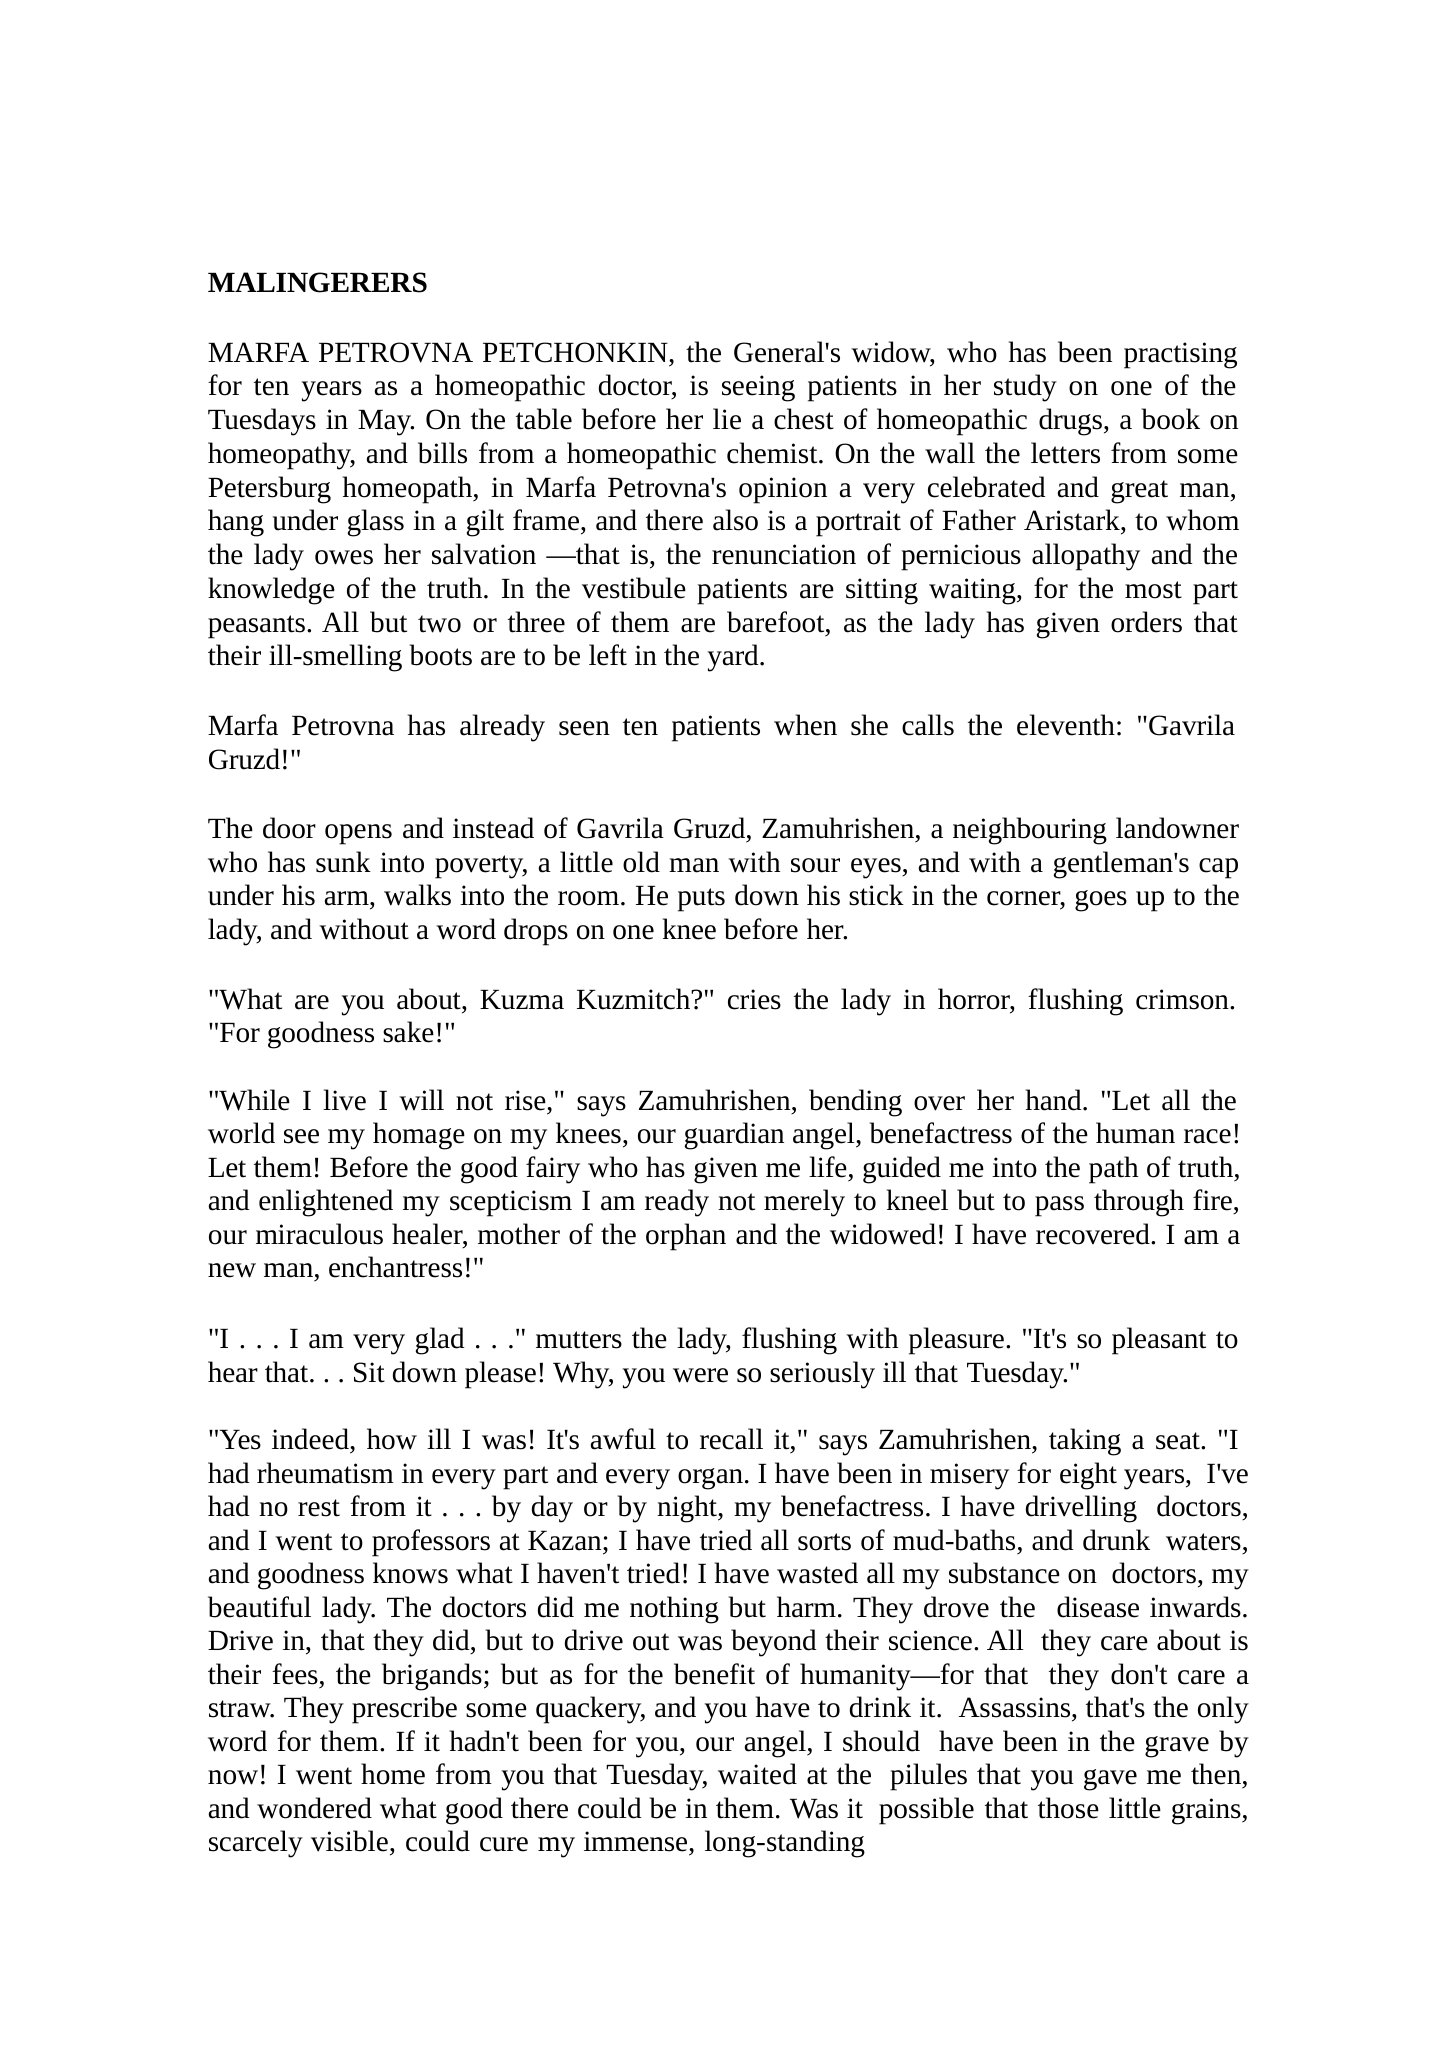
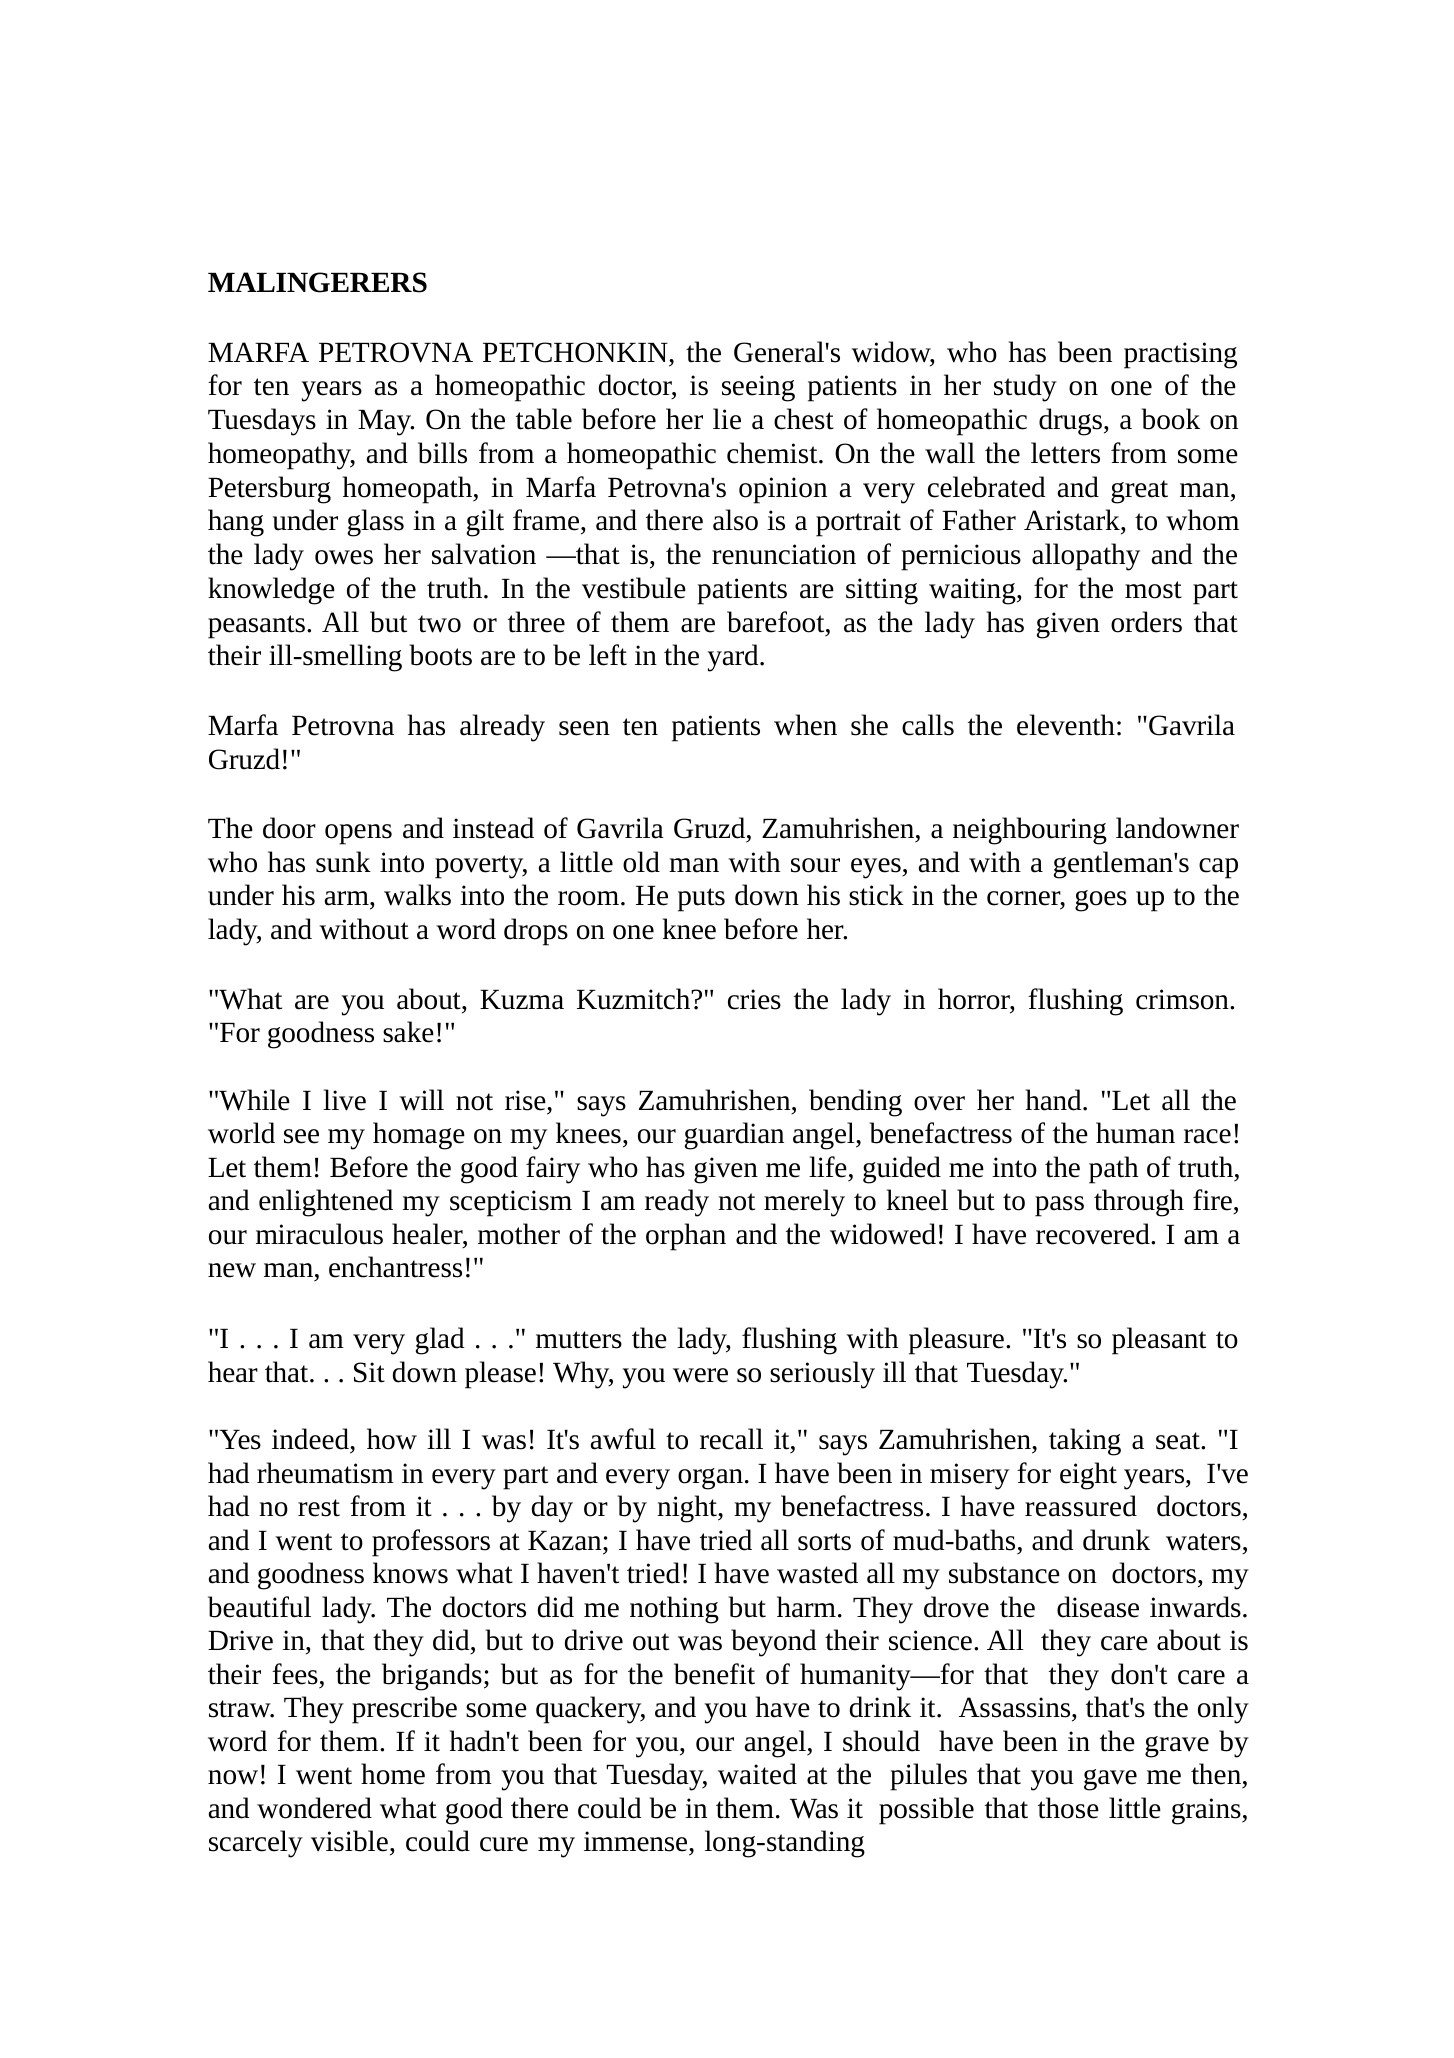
drivelling: drivelling -> reassured
